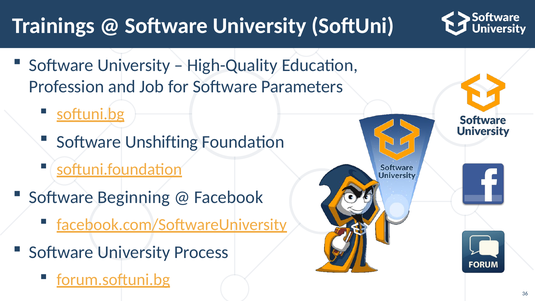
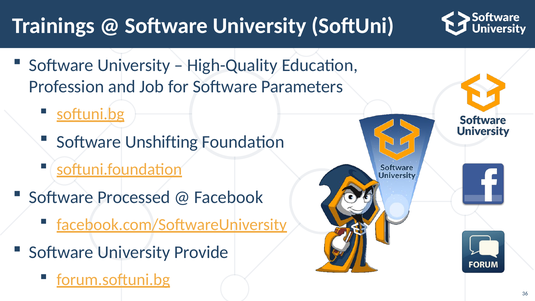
Beginning: Beginning -> Processed
Process: Process -> Provide
